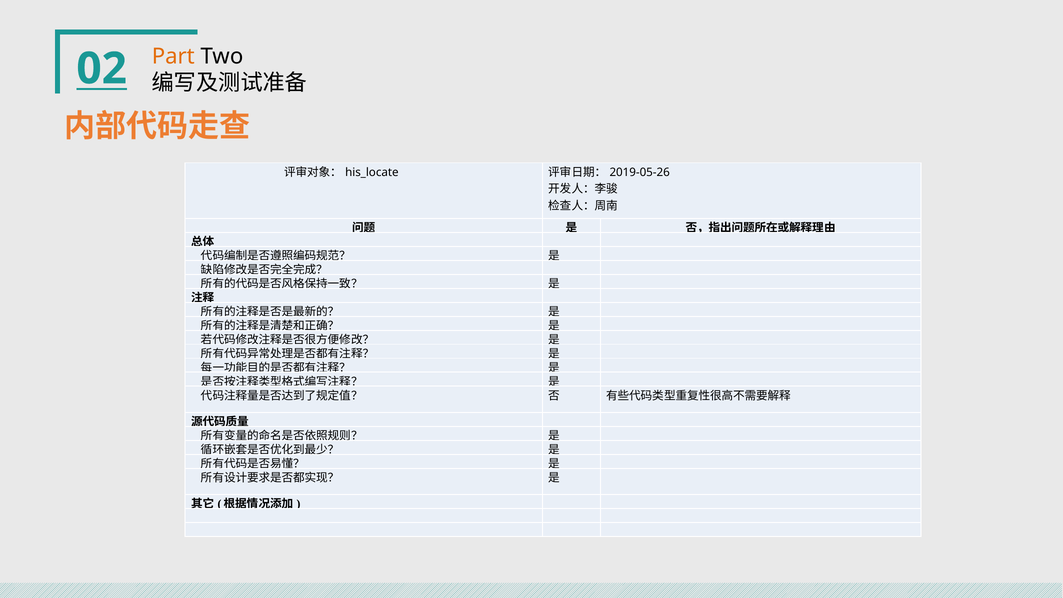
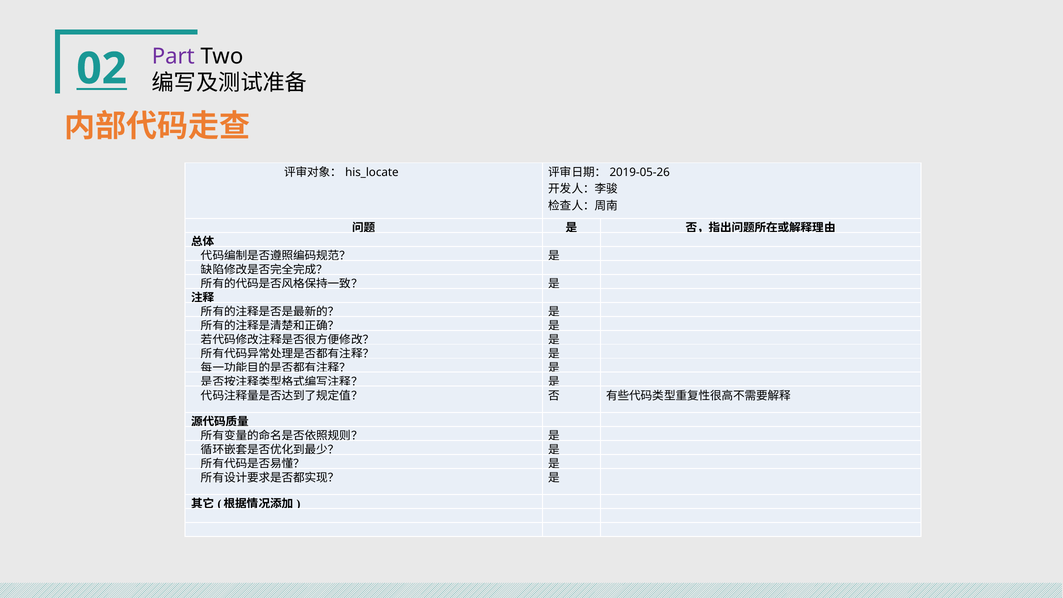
Part colour: orange -> purple
